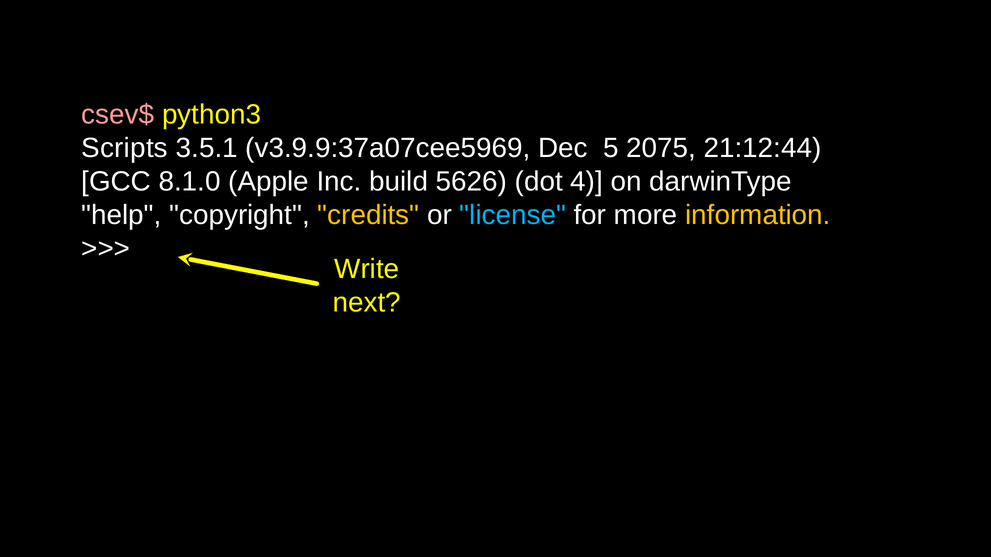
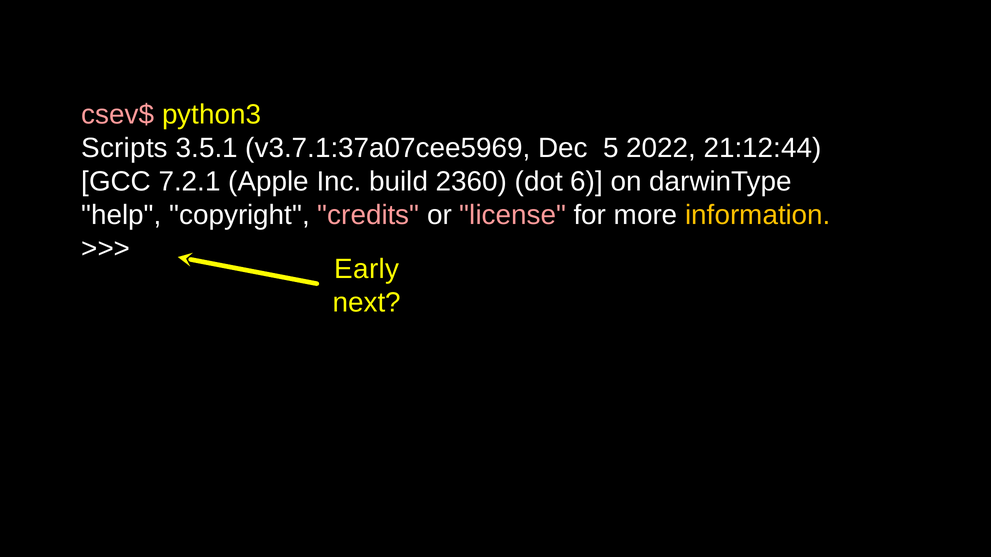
v3.9.9:37a07cee5969: v3.9.9:37a07cee5969 -> v3.7.1:37a07cee5969
2075: 2075 -> 2022
8.1.0: 8.1.0 -> 7.2.1
5626: 5626 -> 2360
4: 4 -> 6
credits colour: yellow -> pink
license colour: light blue -> pink
Write: Write -> Early
